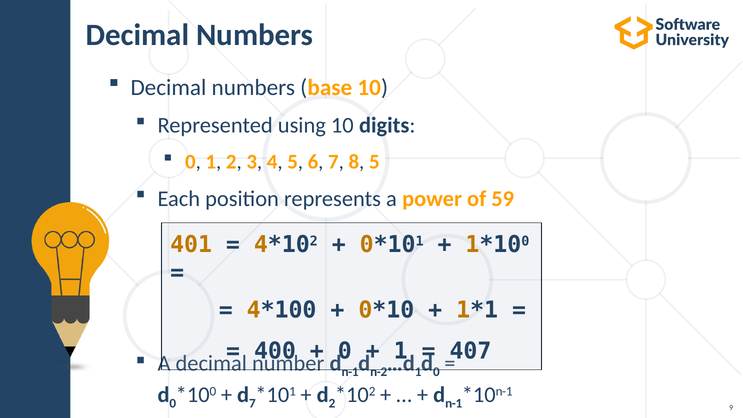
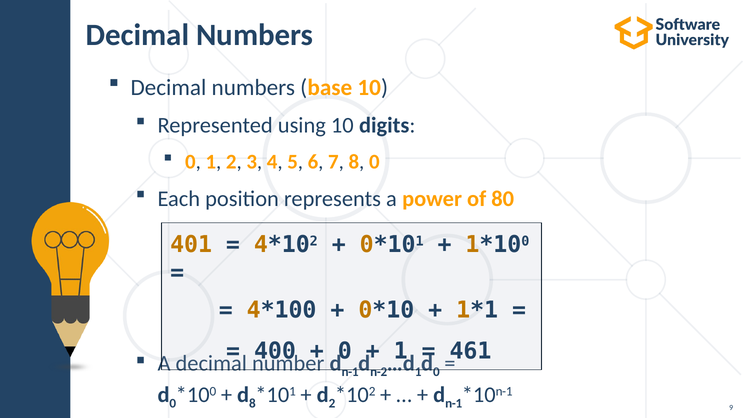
8 5: 5 -> 0
59: 59 -> 80
407: 407 -> 461
7 at (252, 404): 7 -> 8
